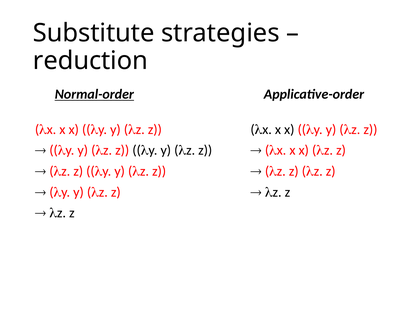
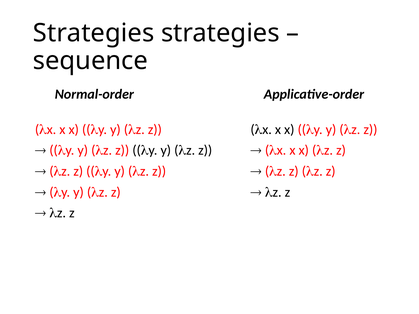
Substitute at (94, 33): Substitute -> Strategies
reduction: reduction -> sequence
Normal-order underline: present -> none
